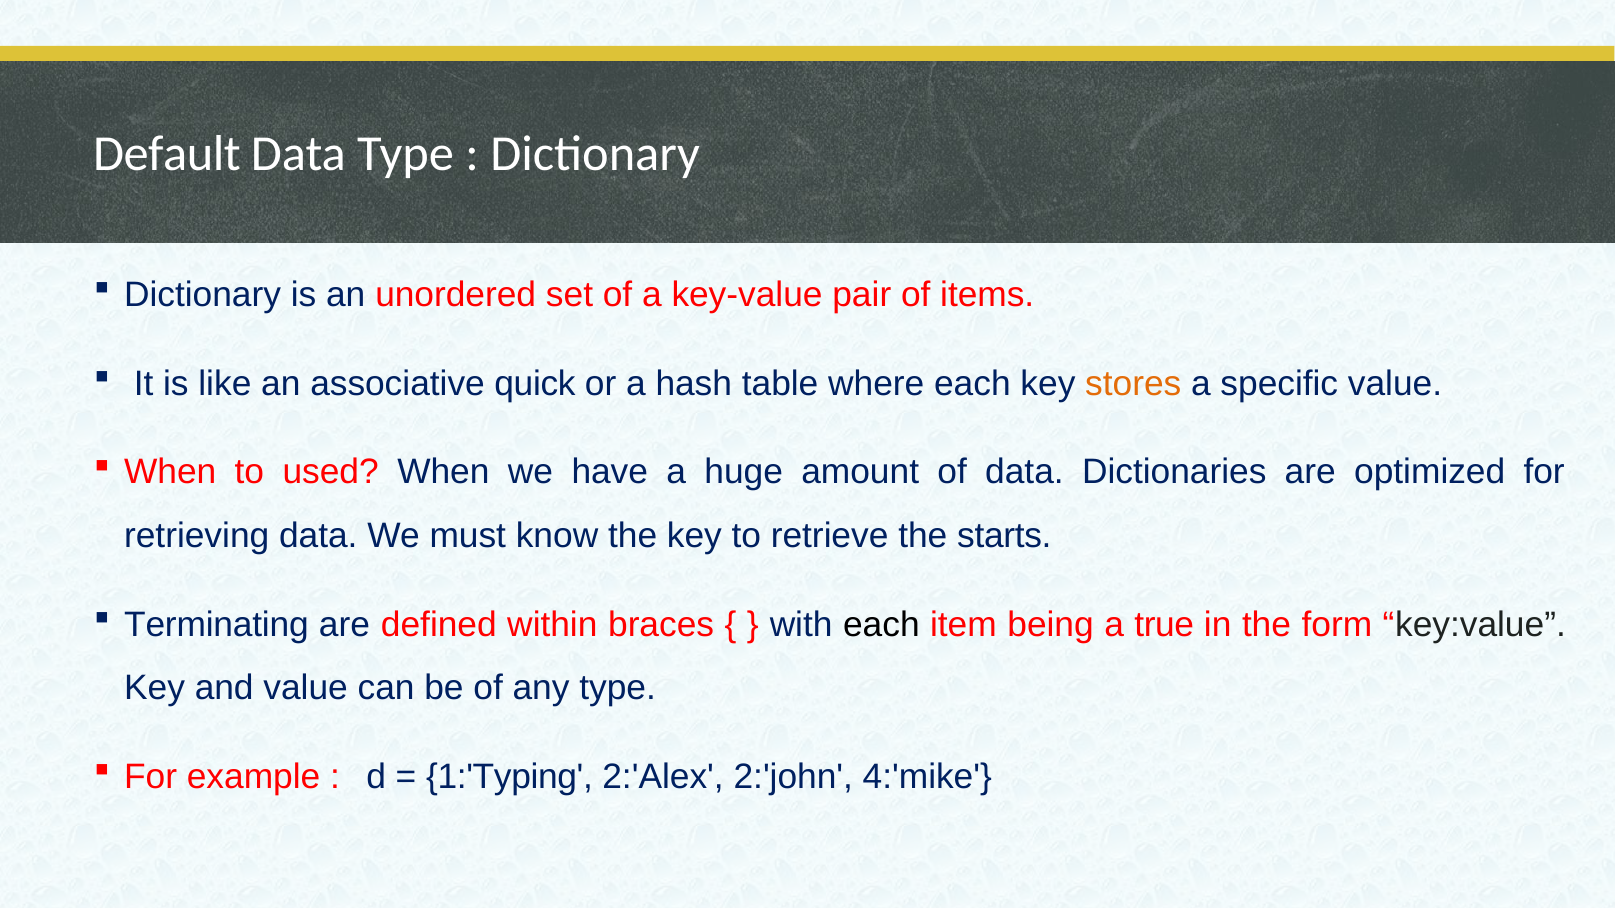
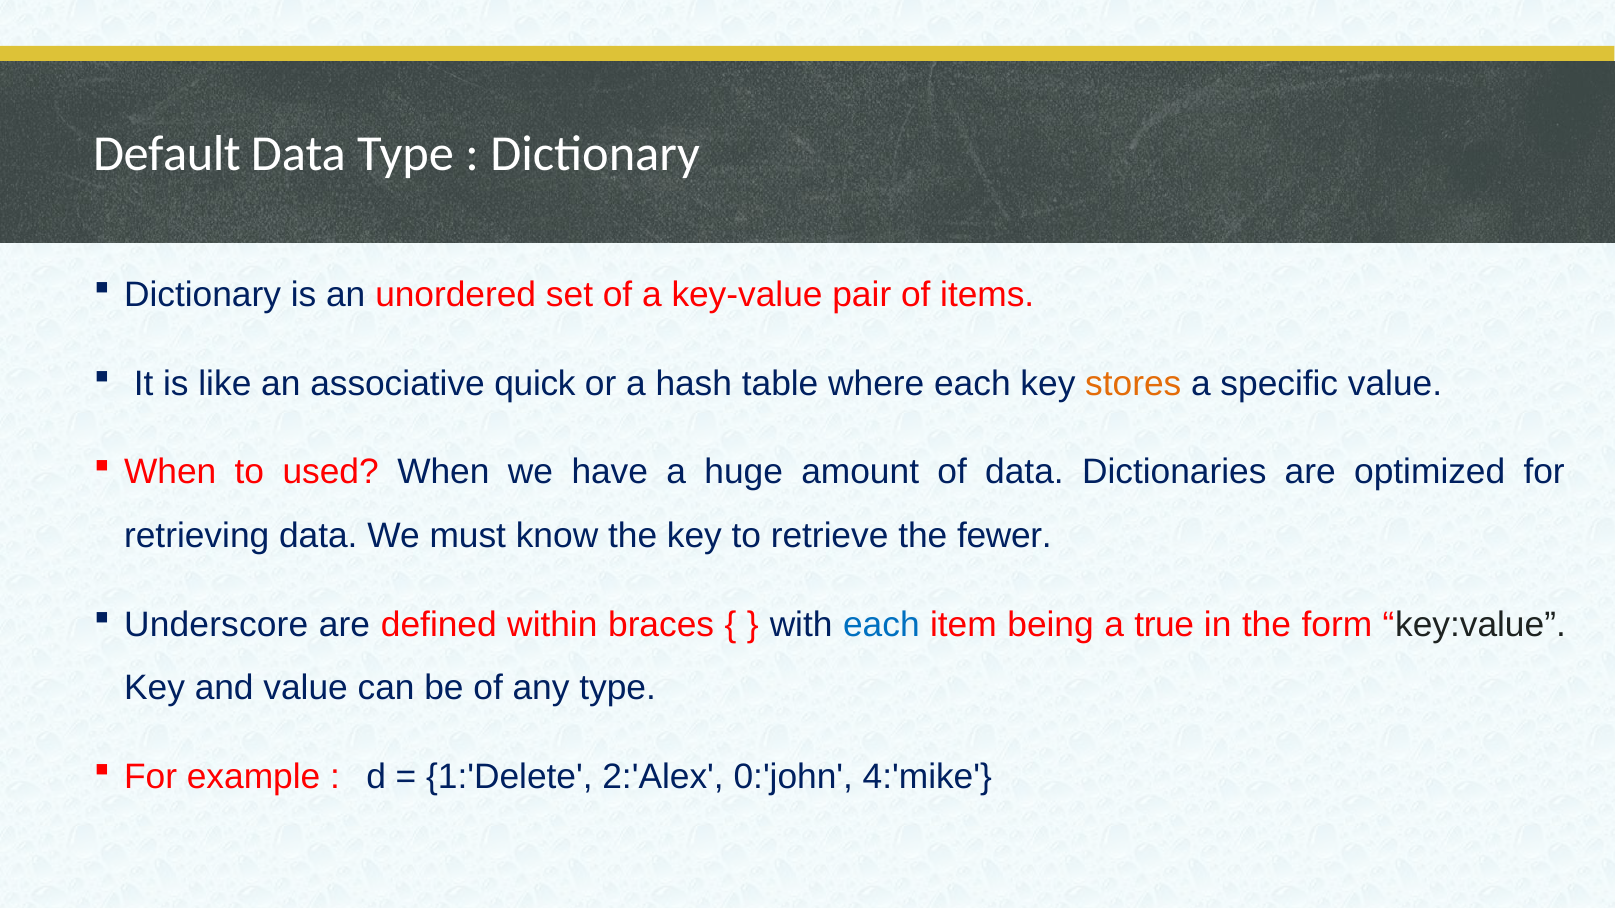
starts: starts -> fewer
Terminating: Terminating -> Underscore
each at (881, 625) colour: black -> blue
1:'Typing: 1:'Typing -> 1:'Delete
2:'john: 2:'john -> 0:'john
